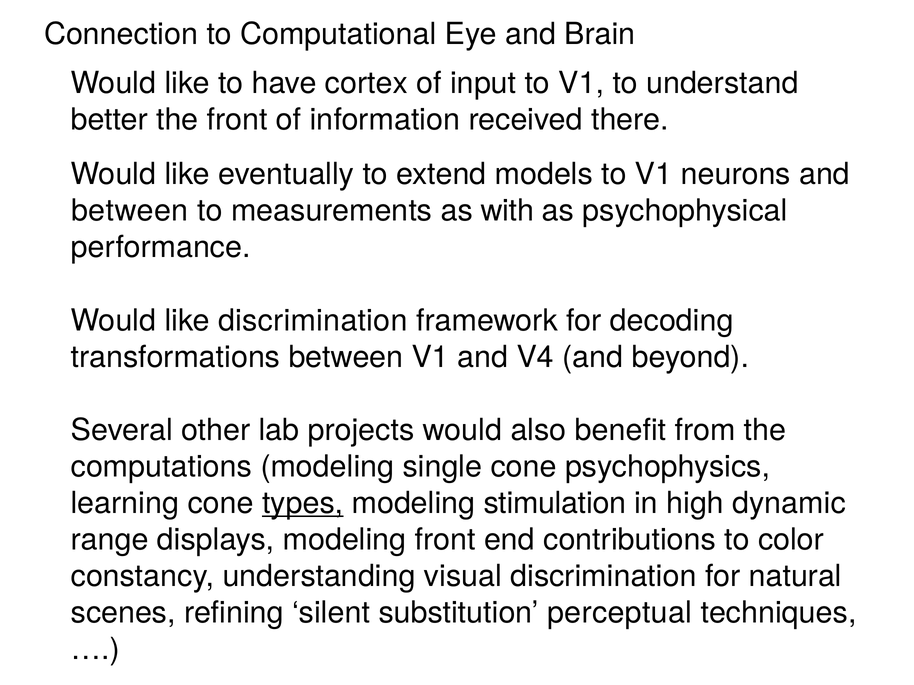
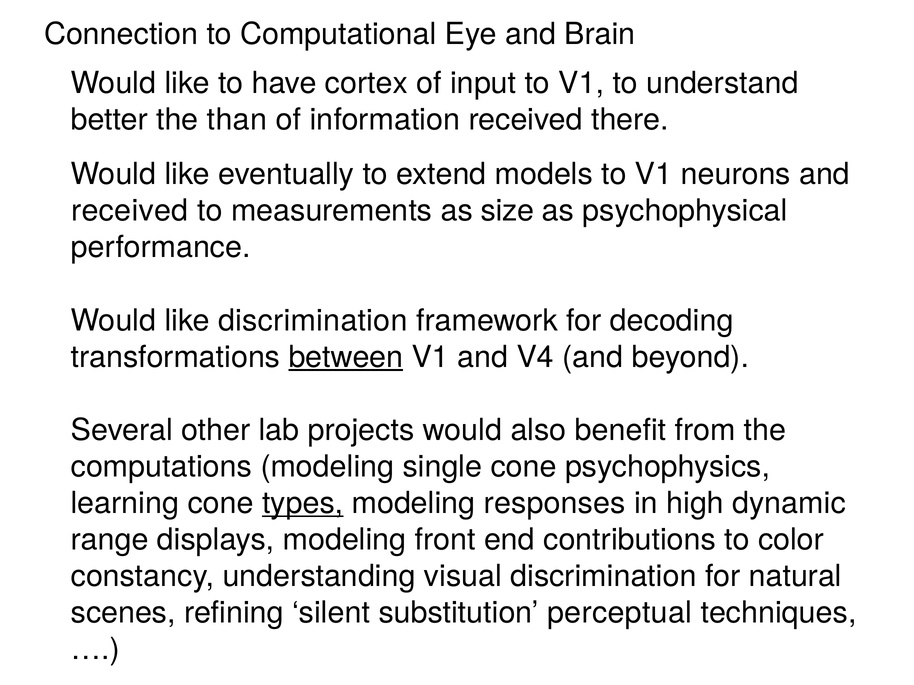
the front: front -> than
between at (130, 211): between -> received
with: with -> size
between at (346, 357) underline: none -> present
stimulation: stimulation -> responses
